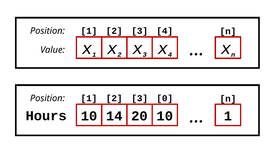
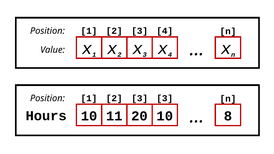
3 0: 0 -> 3
14: 14 -> 11
10 1: 1 -> 8
